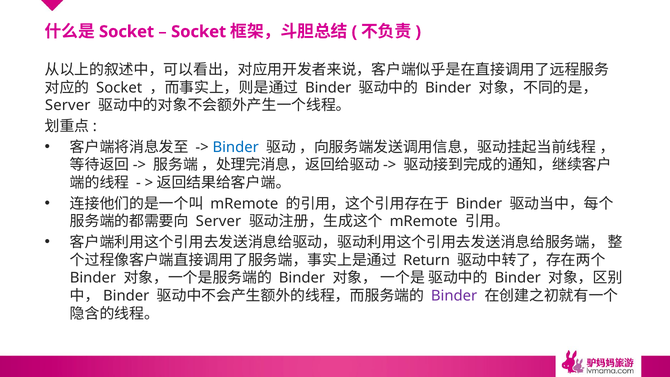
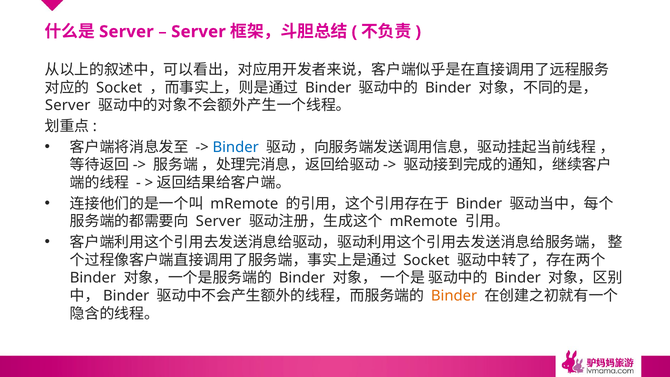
Socket at (127, 32): Socket -> Server
Socket at (199, 32): Socket -> Server
Return at (427, 260): Return -> Socket
Binder at (454, 296) colour: purple -> orange
